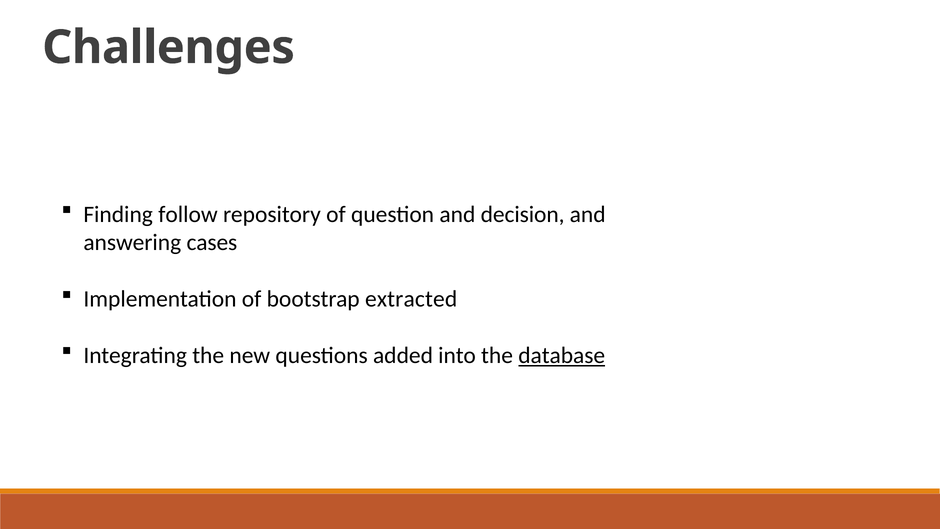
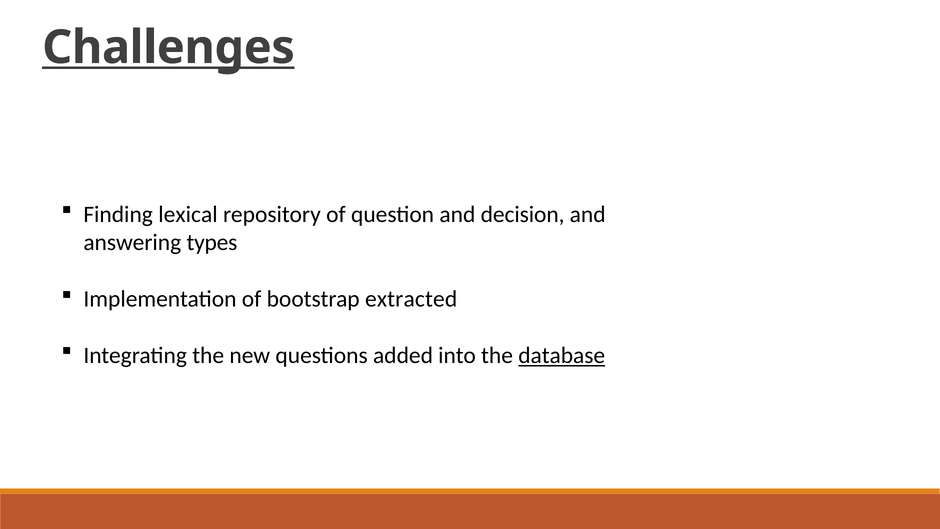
Challenges underline: none -> present
follow: follow -> lexical
cases: cases -> types
